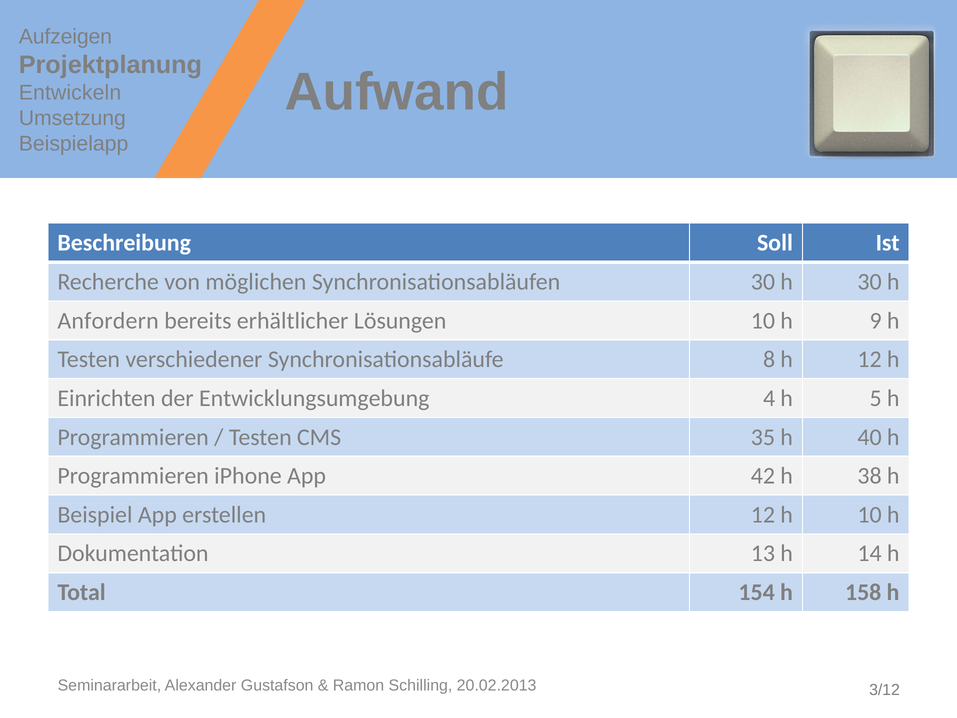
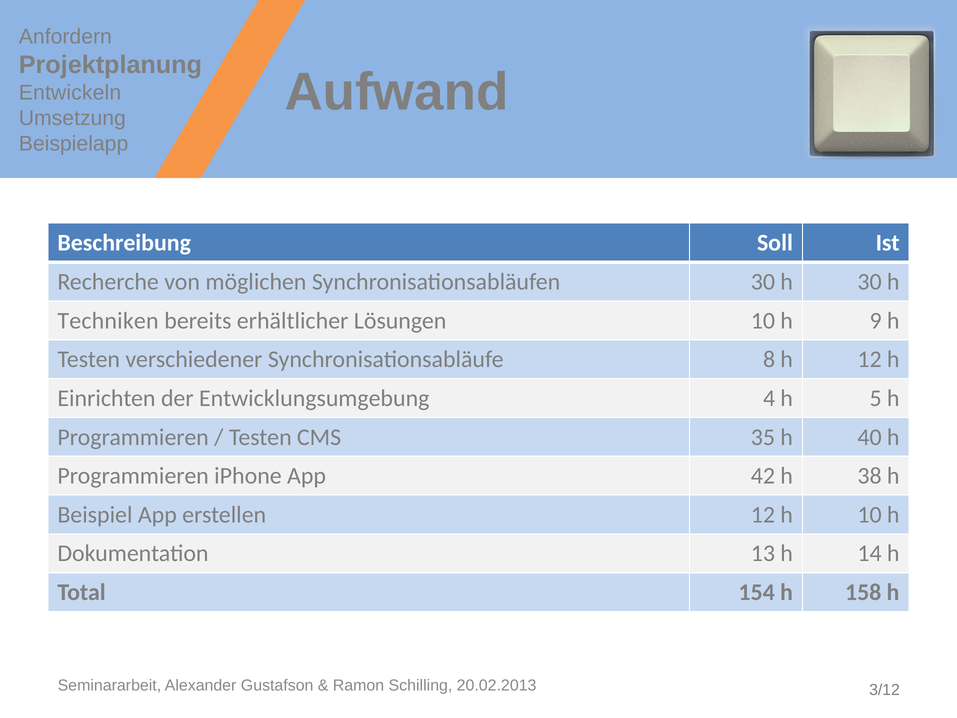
Aufzeigen: Aufzeigen -> Anfordern
Anfordern: Anfordern -> Techniken
